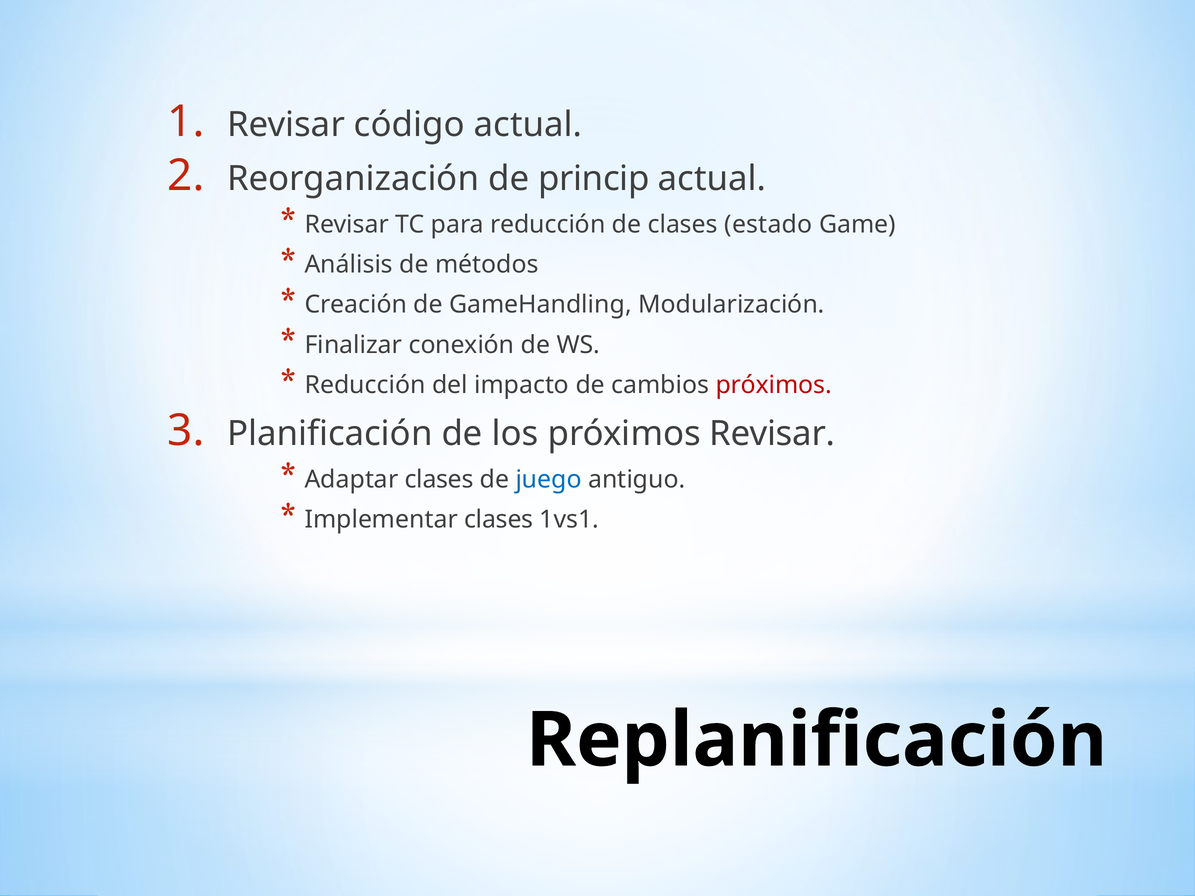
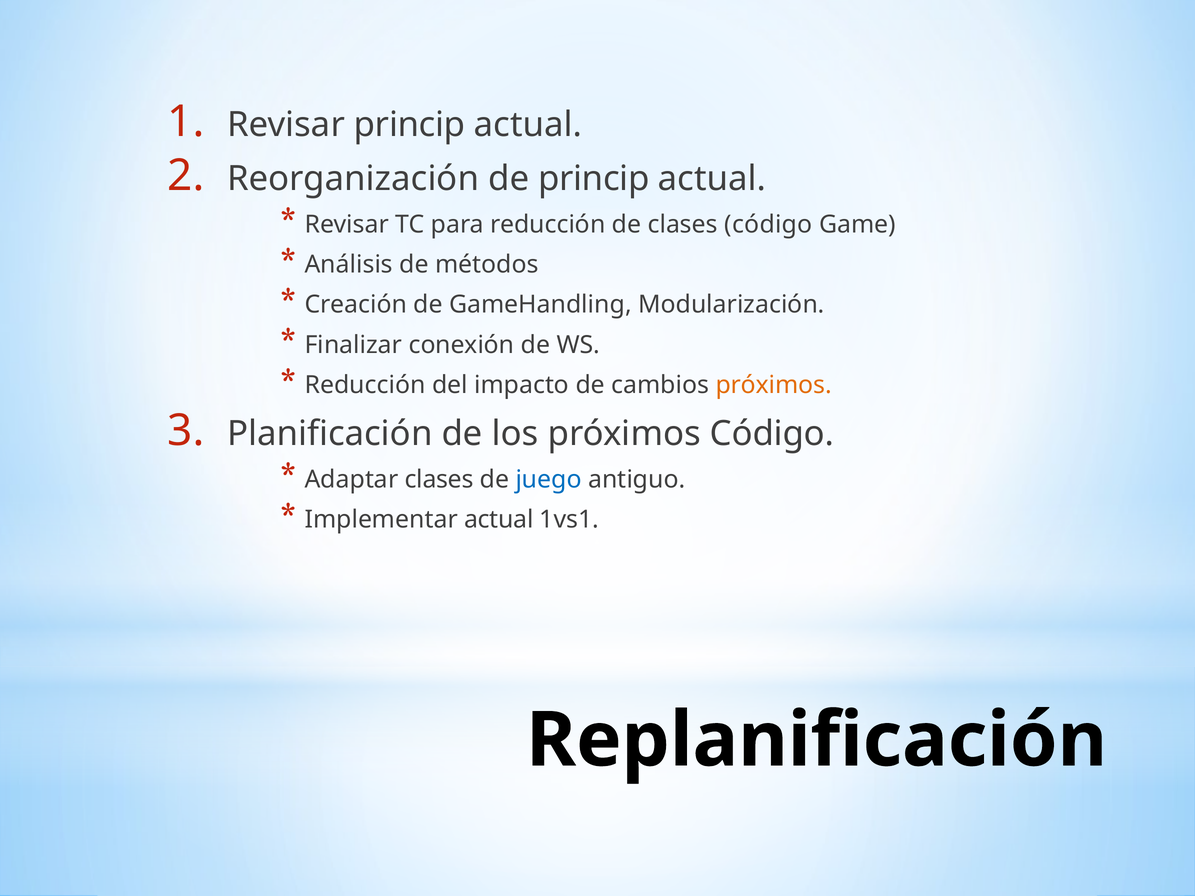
Revisar código: código -> princip
clases estado: estado -> código
próximos at (774, 385) colour: red -> orange
próximos Revisar: Revisar -> Código
Implementar clases: clases -> actual
